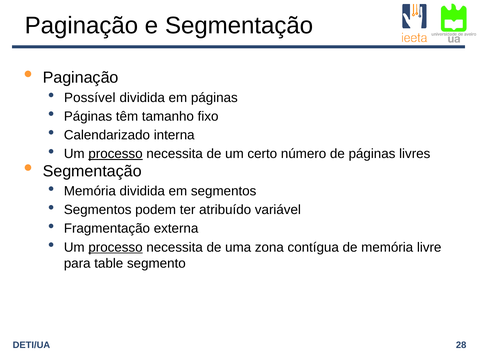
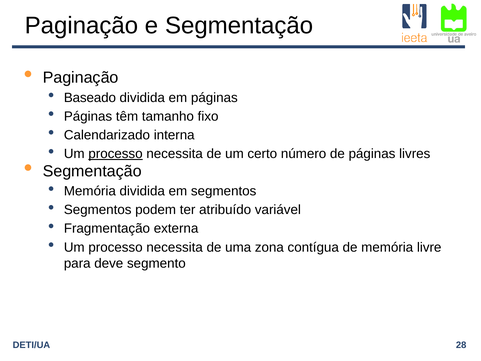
Possível: Possível -> Baseado
processo at (115, 247) underline: present -> none
table: table -> deve
